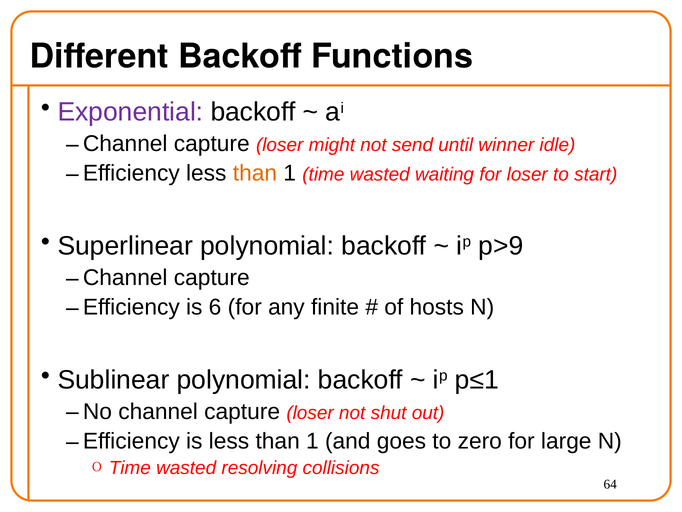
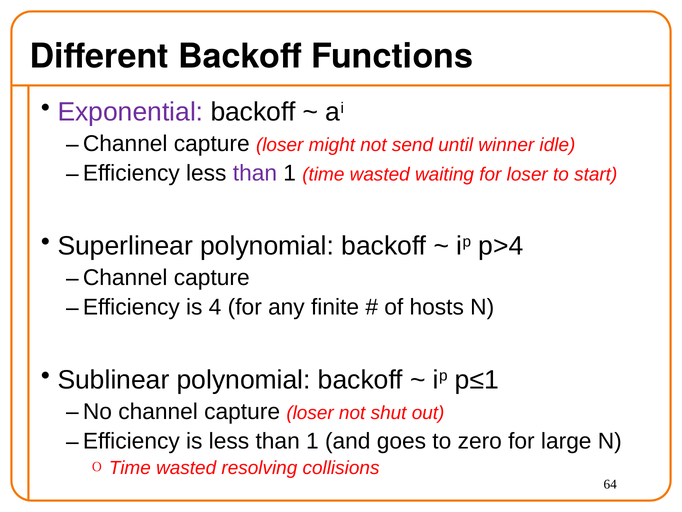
than at (255, 173) colour: orange -> purple
p>9: p>9 -> p>4
6: 6 -> 4
